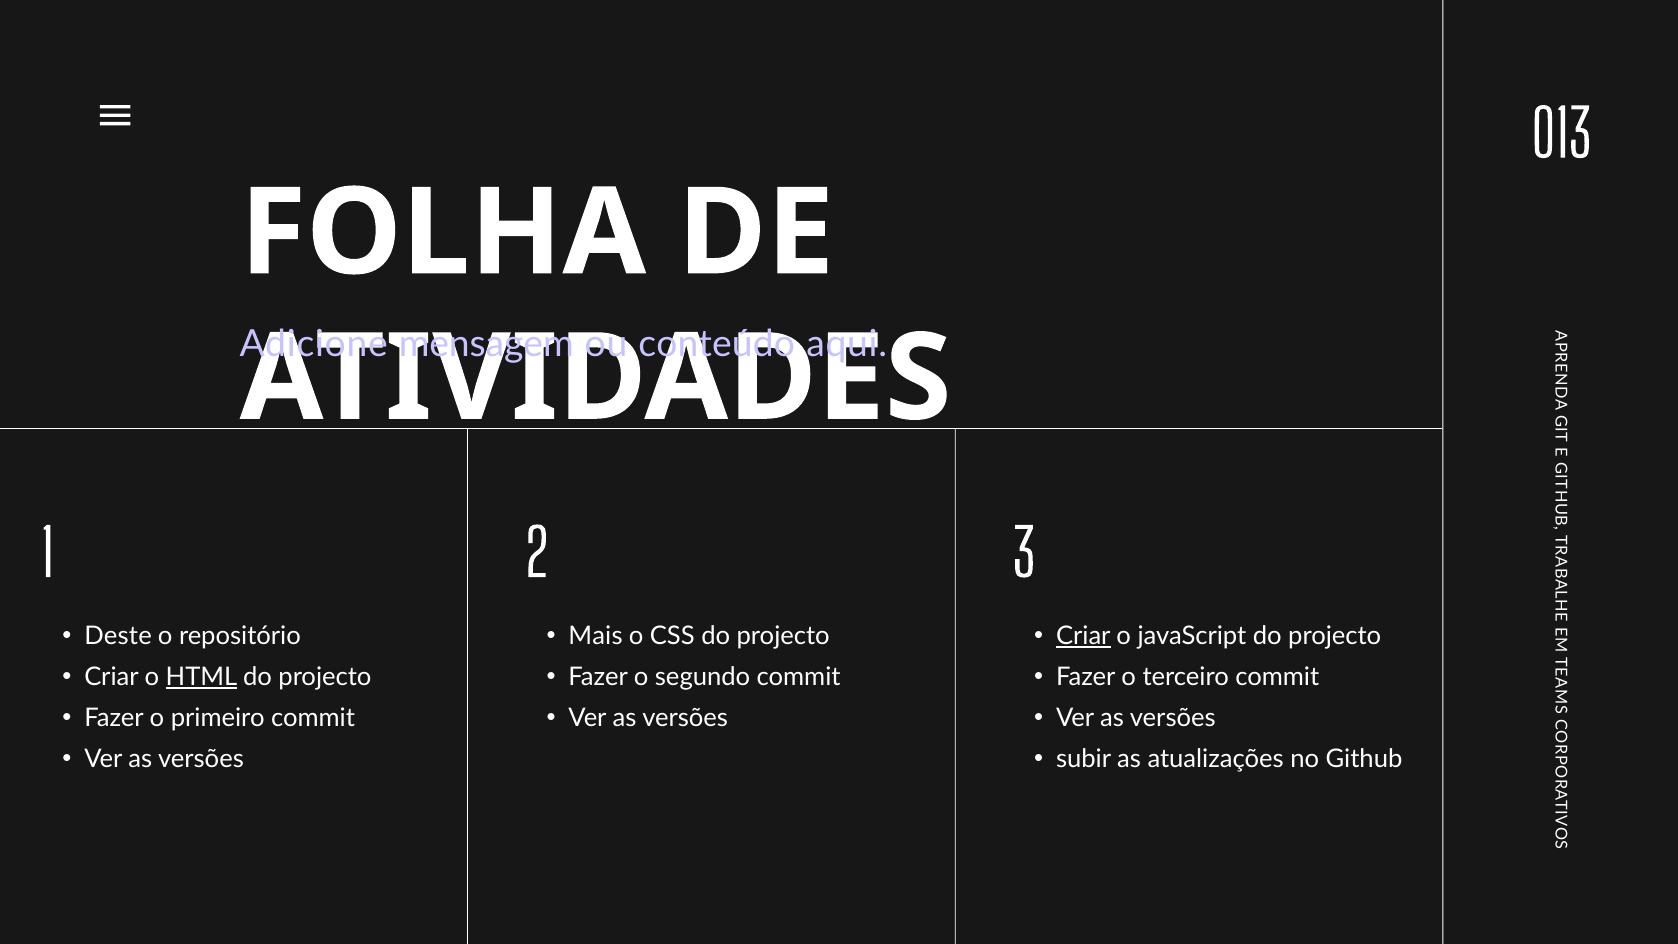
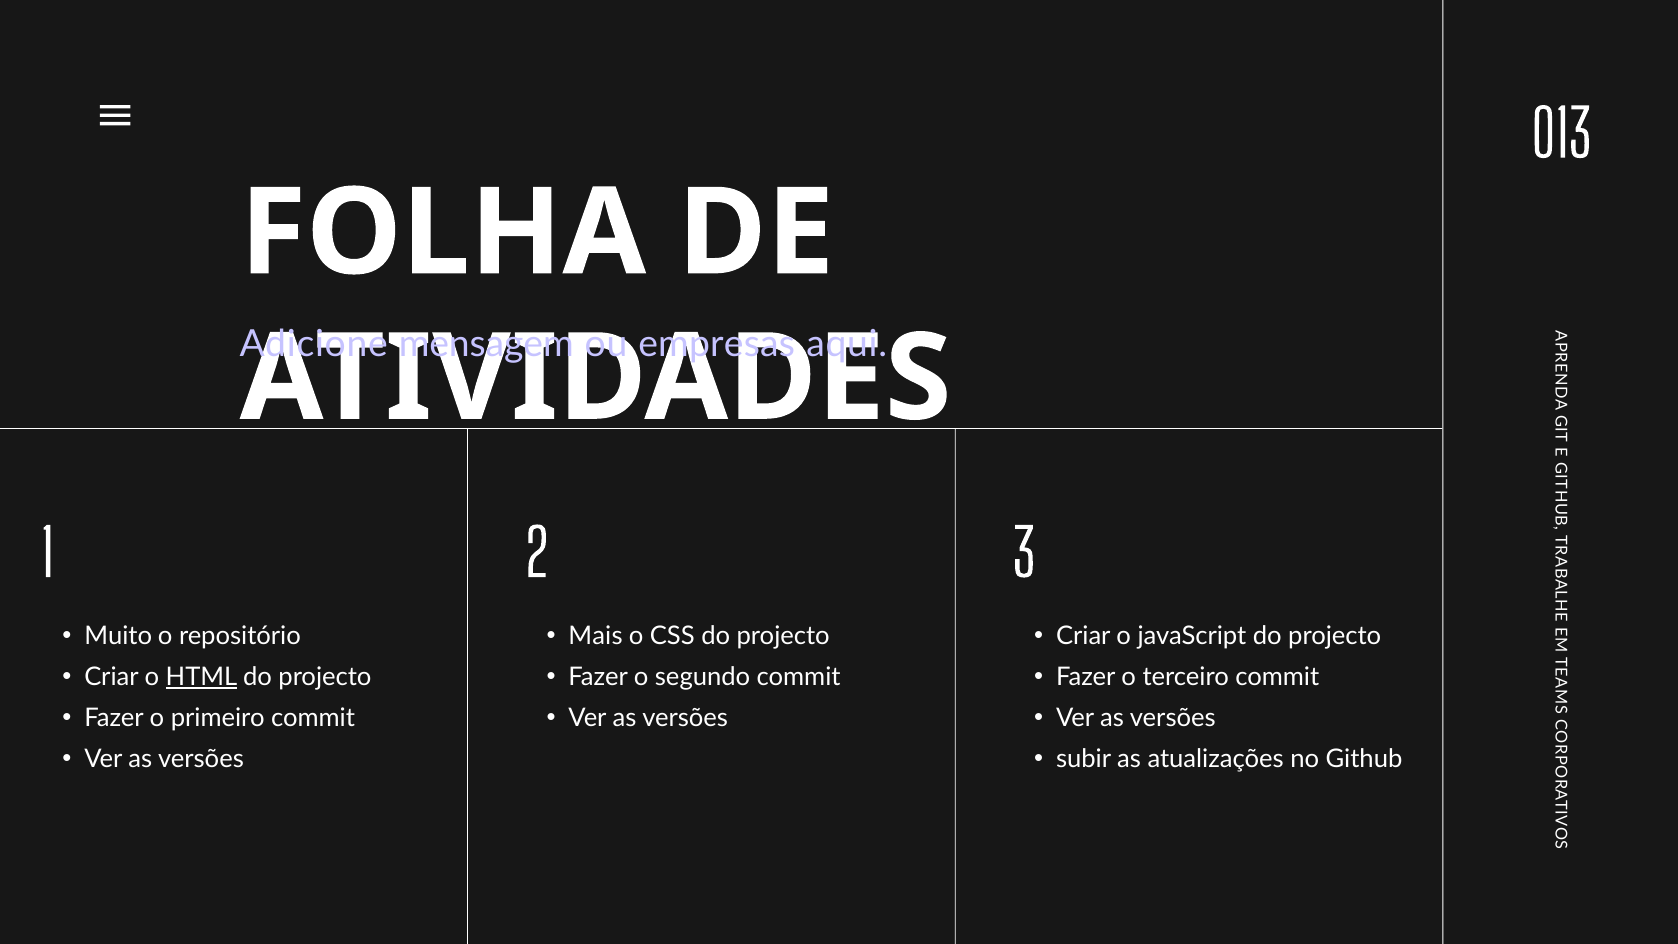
conteúdo: conteúdo -> empresas
Deste: Deste -> Muito
Criar at (1083, 636) underline: present -> none
